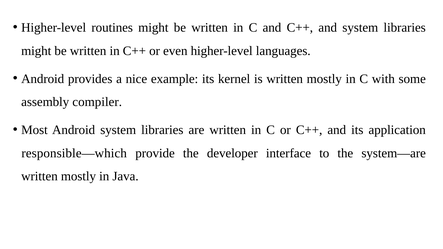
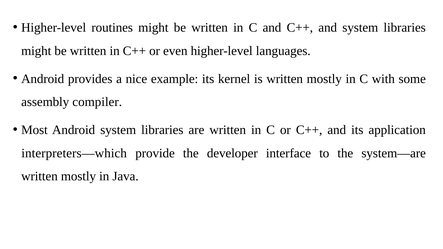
responsible—which: responsible—which -> interpreters—which
